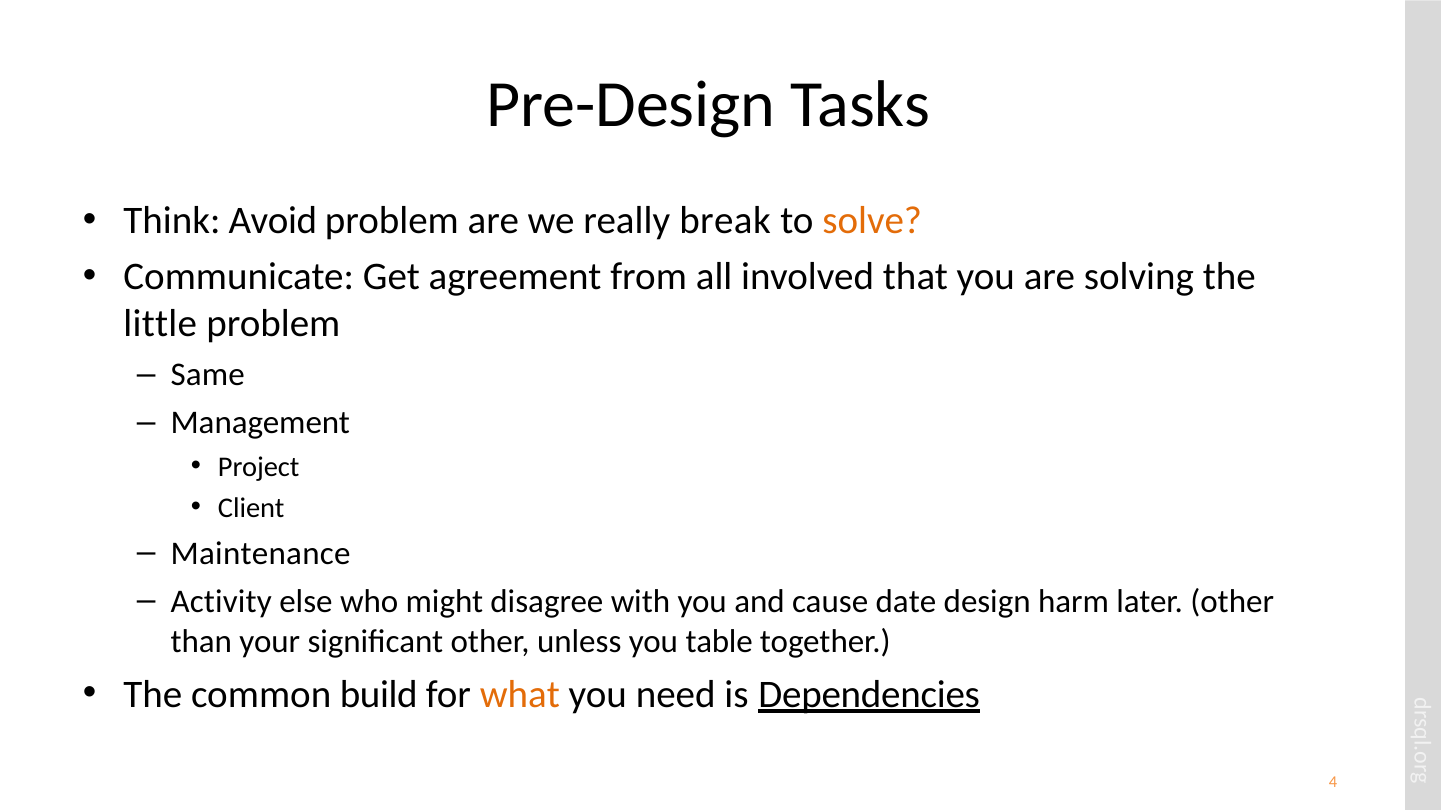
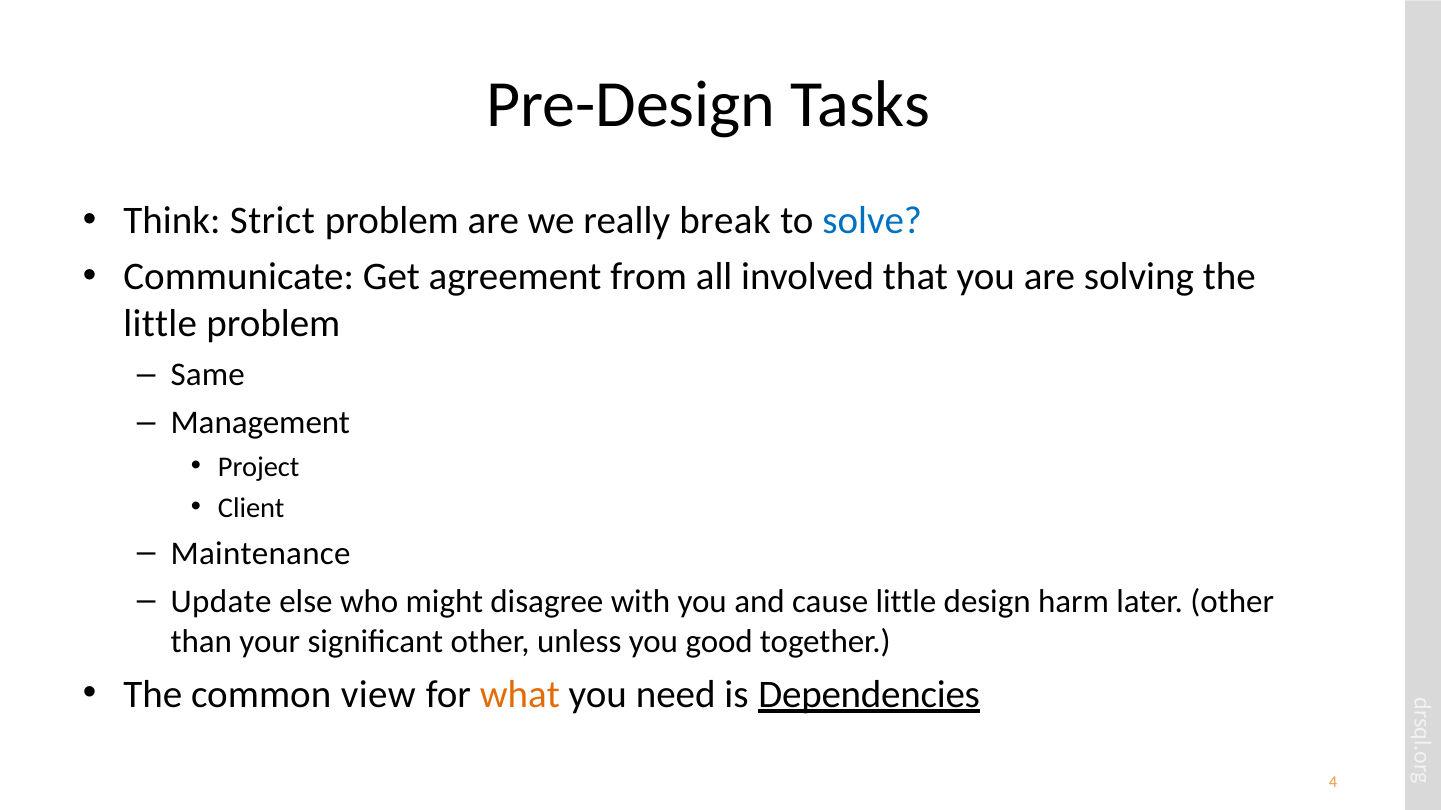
Avoid: Avoid -> Strict
solve colour: orange -> blue
Activity: Activity -> Update
cause date: date -> little
table: table -> good
build: build -> view
